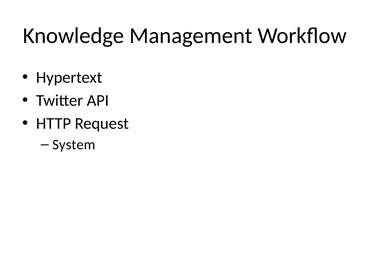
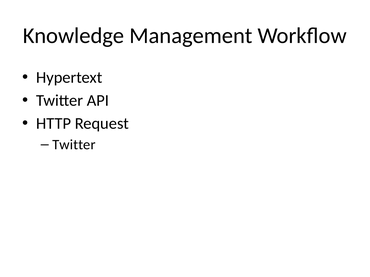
System at (74, 145): System -> Twitter
